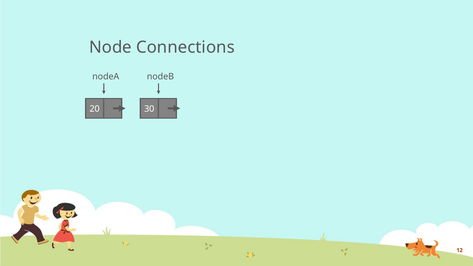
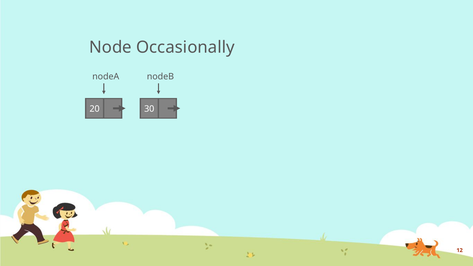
Connections: Connections -> Occasionally
